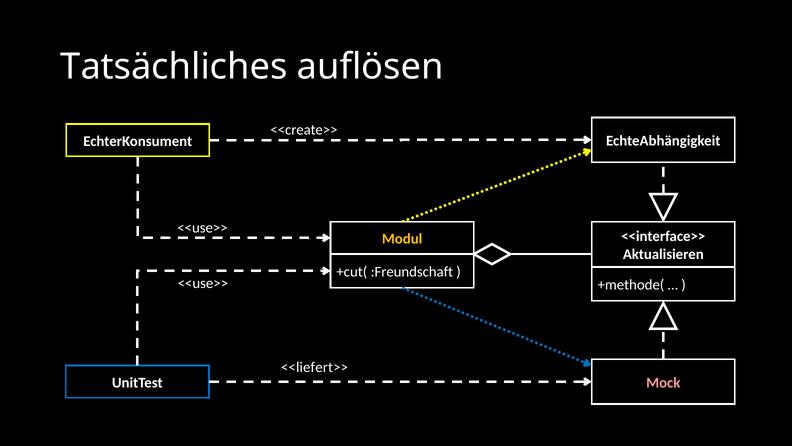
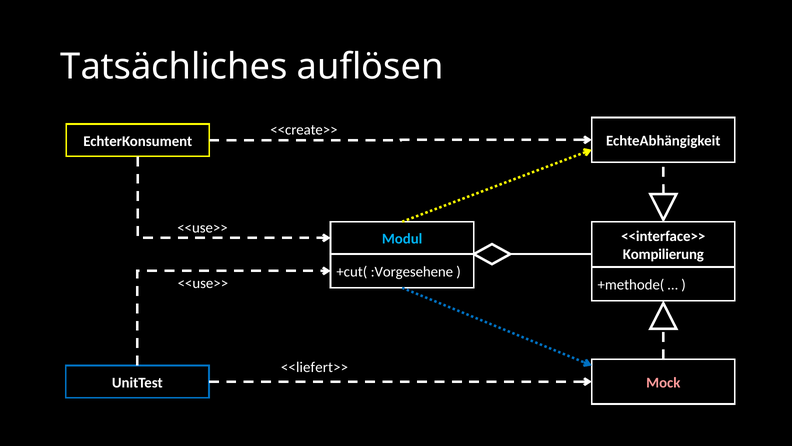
Modul colour: yellow -> light blue
Aktualisieren: Aktualisieren -> Kompilierung
:Freundschaft: :Freundschaft -> :Vorgesehene
